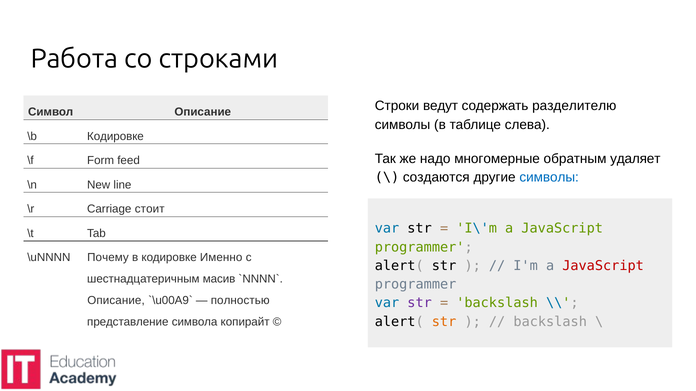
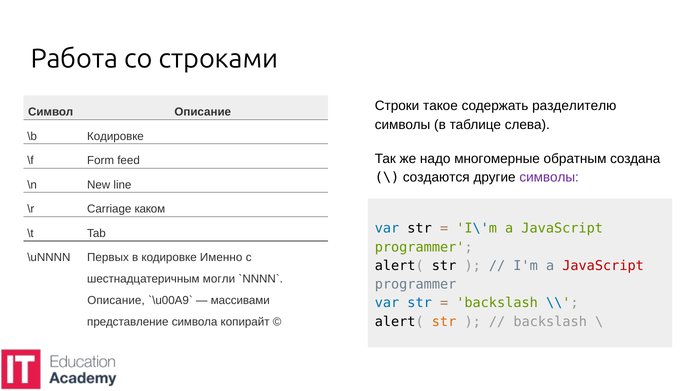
ведут: ведут -> такое
удаляет: удаляет -> создана
символы at (549, 178) colour: blue -> purple
стоит: стоит -> каком
Почему: Почему -> Первых
масив: масив -> могли
полностью: полностью -> массивами
str at (420, 303) colour: purple -> blue
